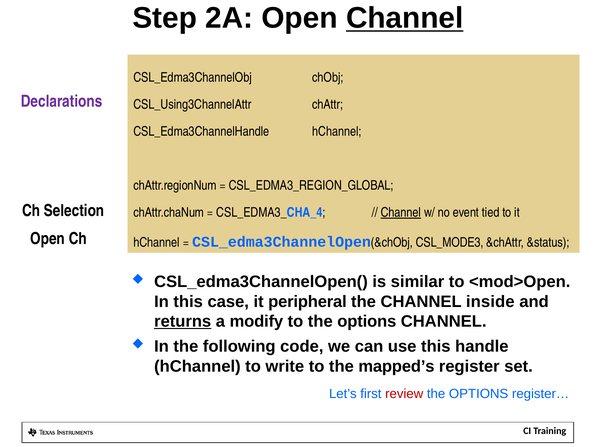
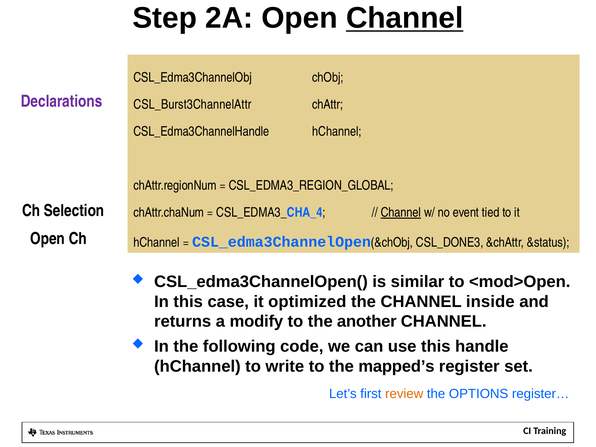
CSL_Using3ChannelAttr: CSL_Using3ChannelAttr -> CSL_Burst3ChannelAttr
CSL_MODE3: CSL_MODE3 -> CSL_DONE3
peripheral: peripheral -> optimized
returns underline: present -> none
to the options: options -> another
review colour: red -> orange
